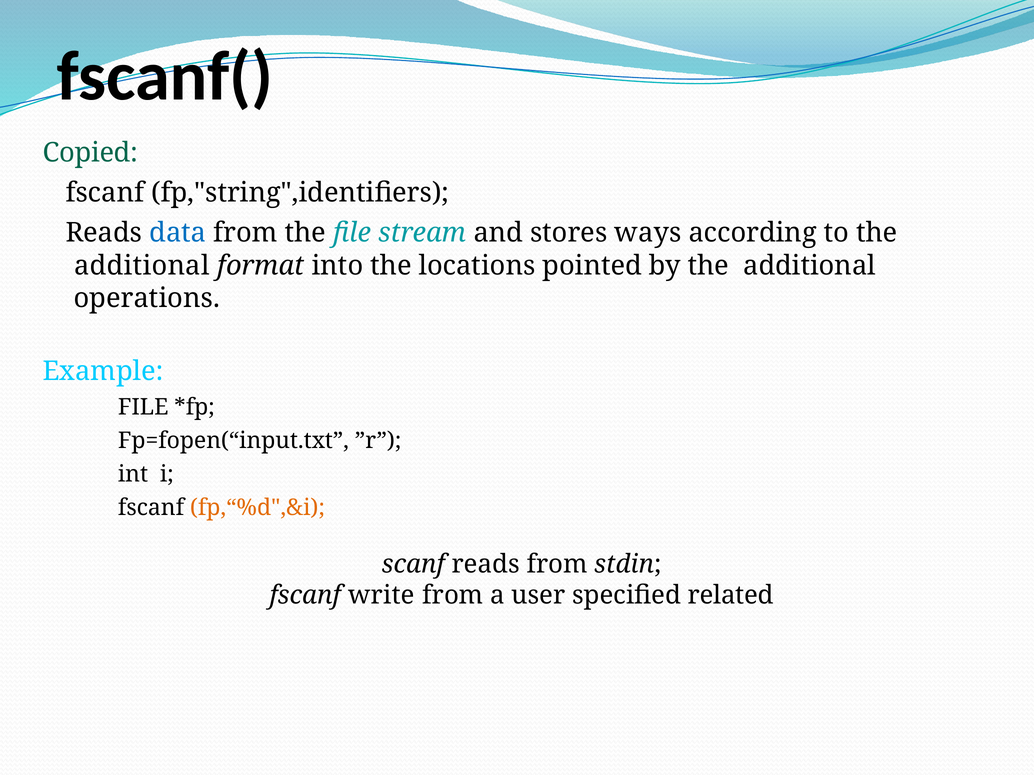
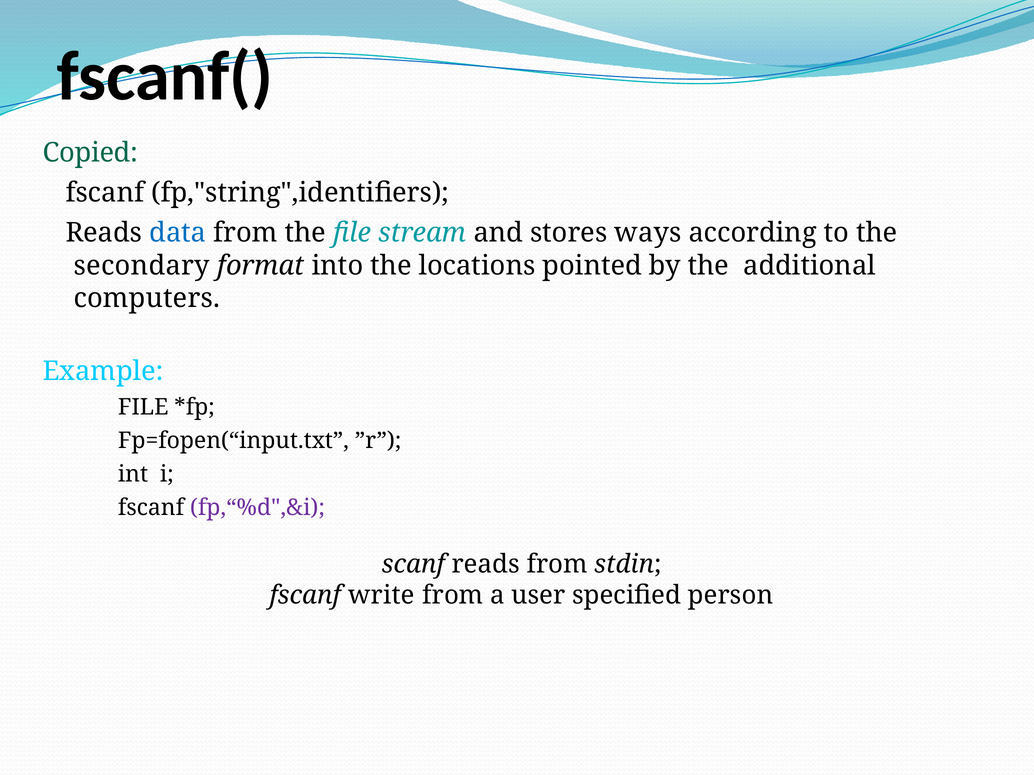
additional at (142, 266): additional -> secondary
operations: operations -> computers
fp,“%d",&i colour: orange -> purple
related: related -> person
